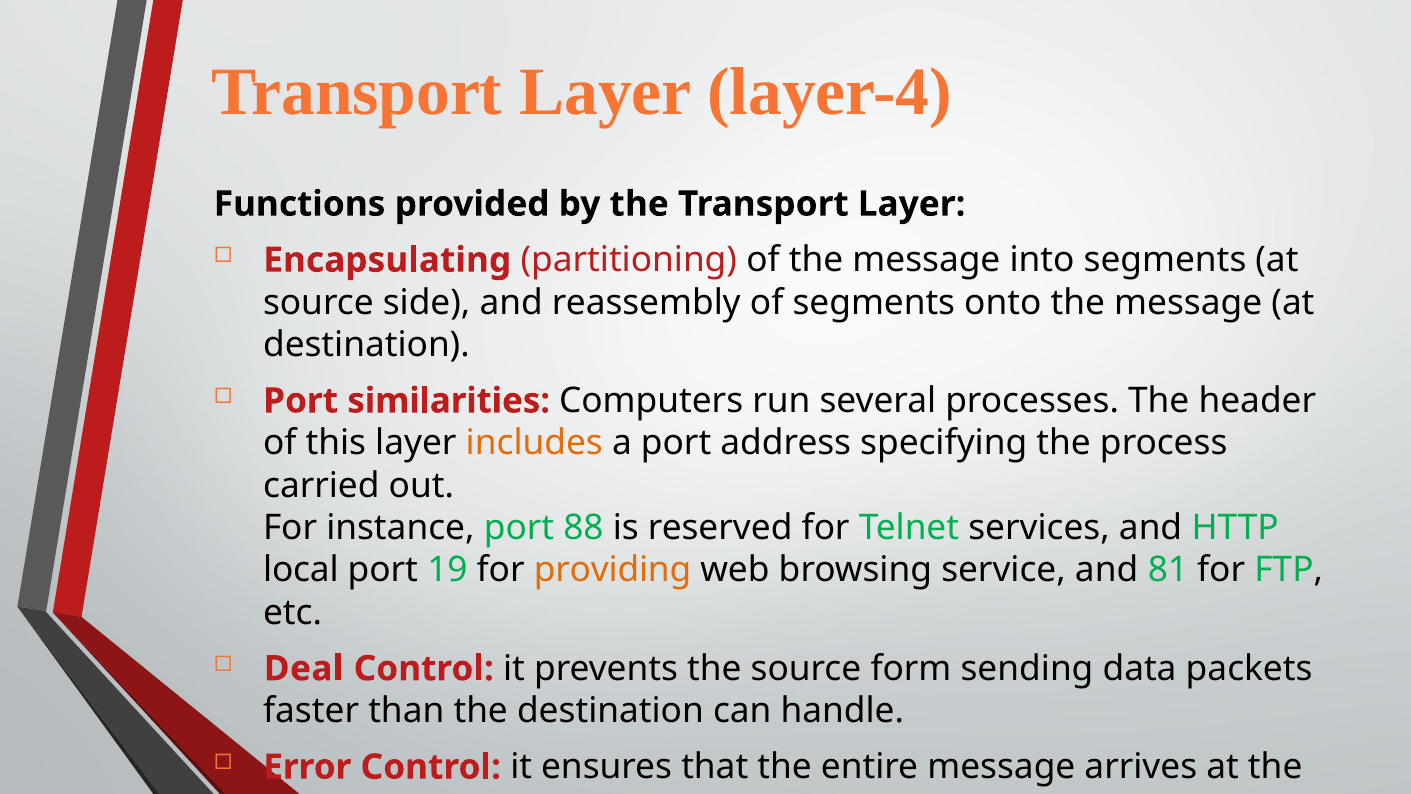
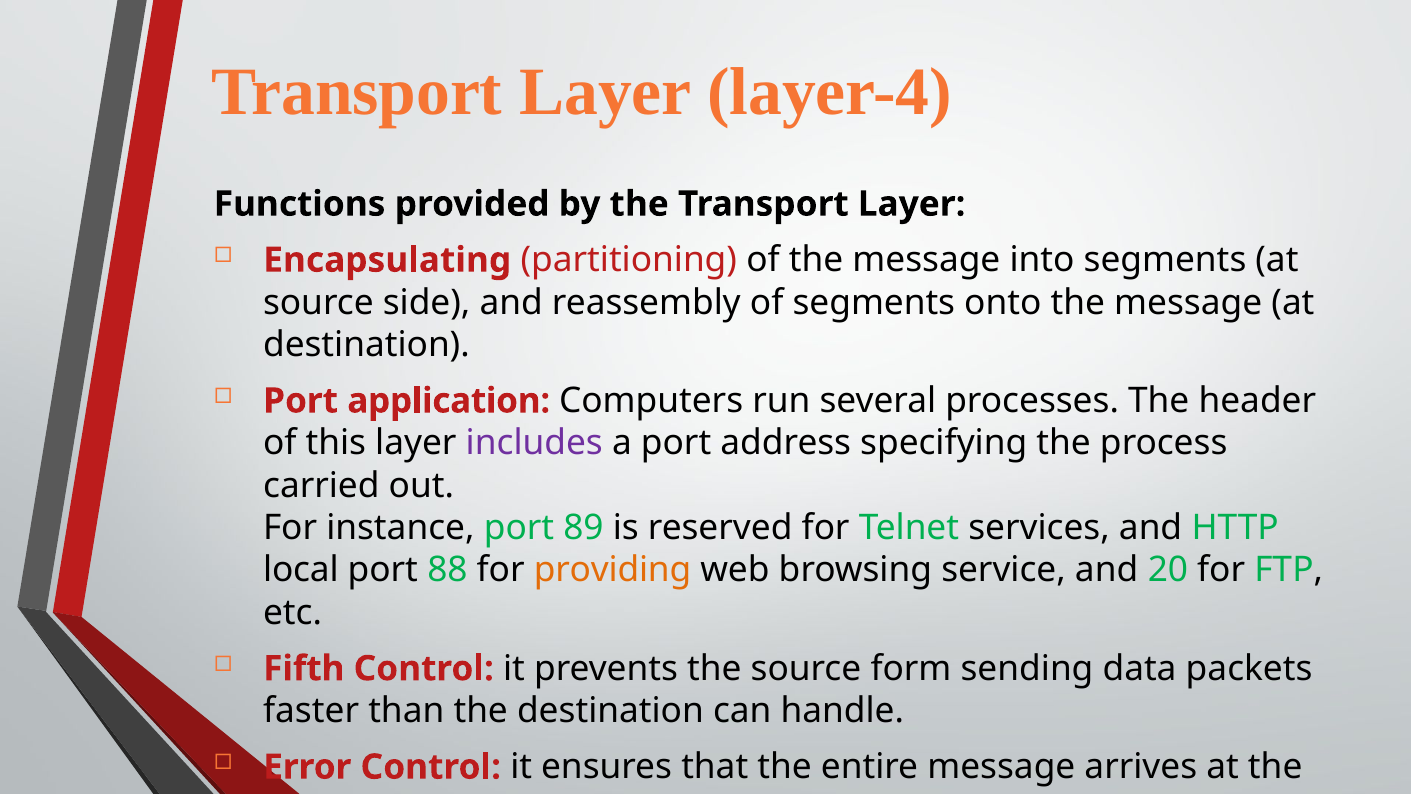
similarities: similarities -> application
includes colour: orange -> purple
88: 88 -> 89
19: 19 -> 88
81: 81 -> 20
Deal: Deal -> Fifth
